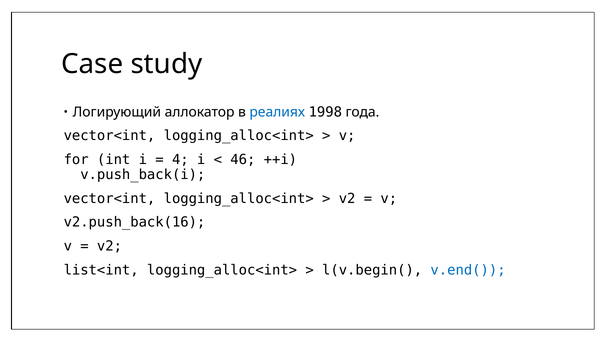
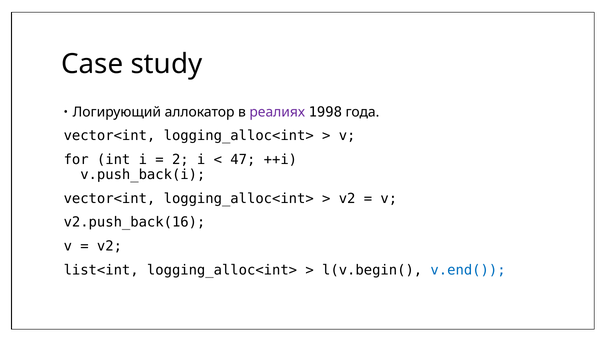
реалиях colour: blue -> purple
4: 4 -> 2
46: 46 -> 47
